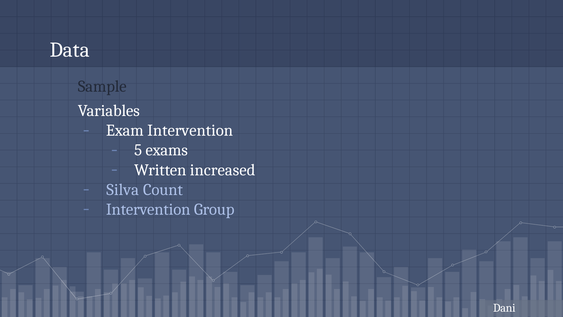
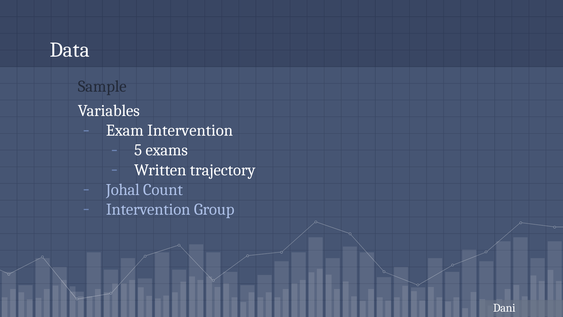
increased: increased -> trajectory
Silva: Silva -> Johal
